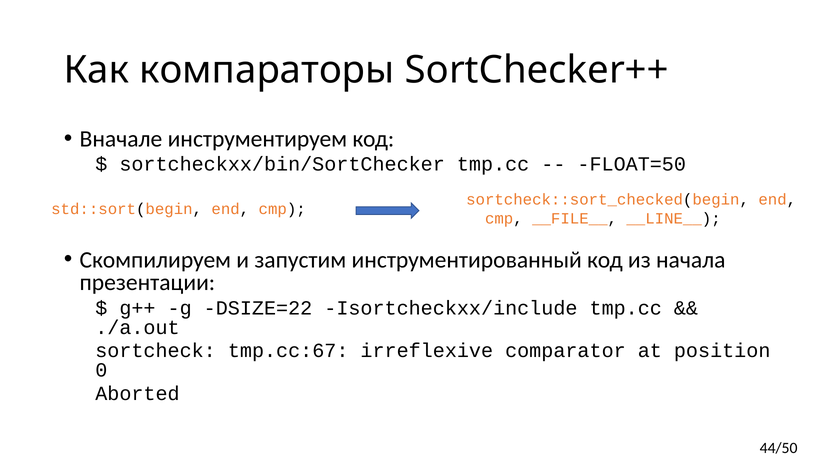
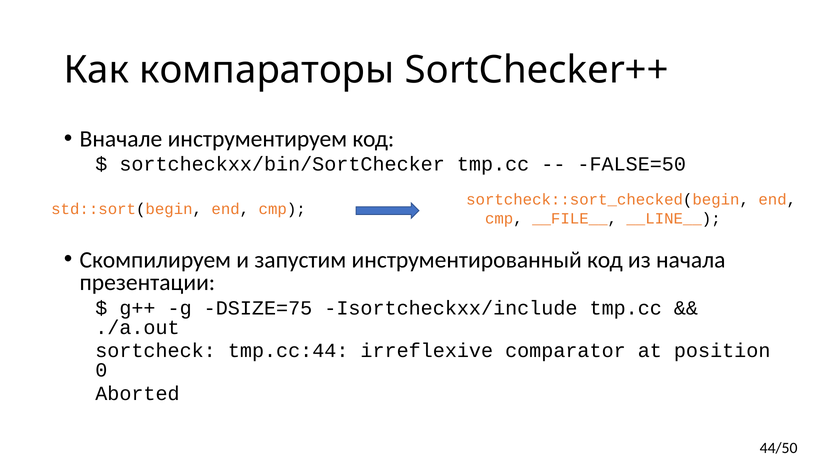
FLOAT=50: FLOAT=50 -> FALSE=50
DSIZE=22: DSIZE=22 -> DSIZE=75
tmp.cc:67: tmp.cc:67 -> tmp.cc:44
